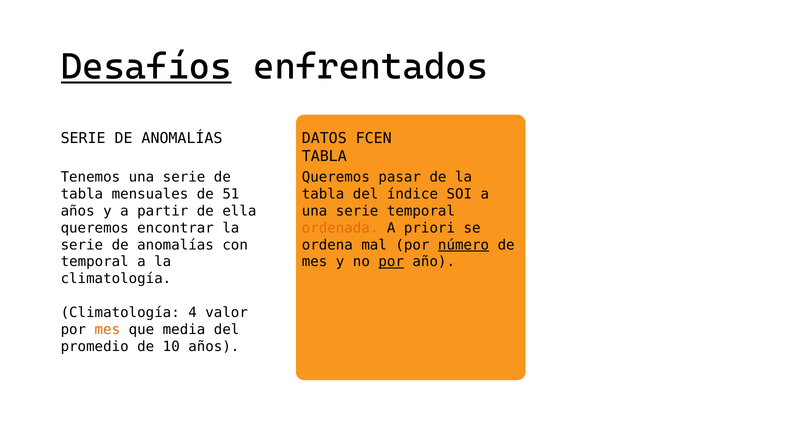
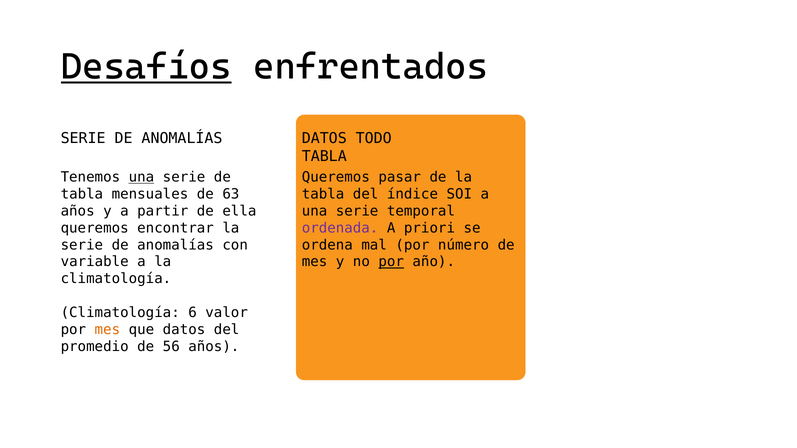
FCEN: FCEN -> TODO
una at (141, 177) underline: none -> present
51: 51 -> 63
ordenada colour: orange -> purple
número underline: present -> none
temporal at (95, 262): temporal -> variable
4: 4 -> 6
que media: media -> datos
10: 10 -> 56
